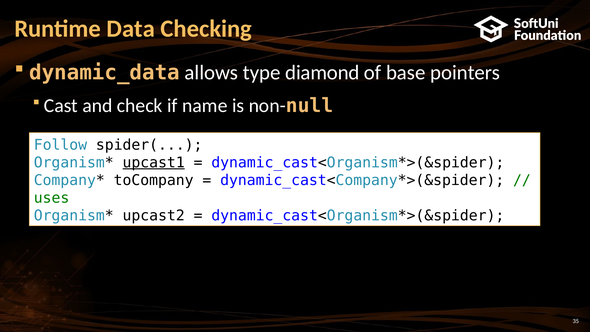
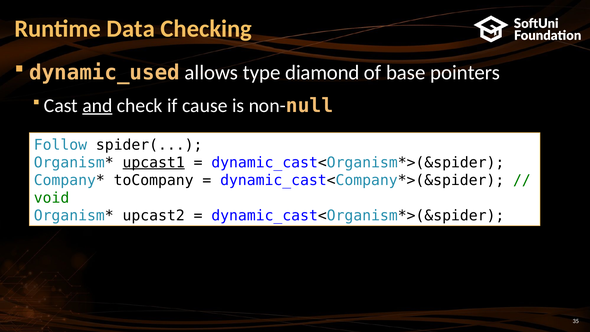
dynamic_data: dynamic_data -> dynamic_used
and underline: none -> present
name: name -> cause
uses: uses -> void
